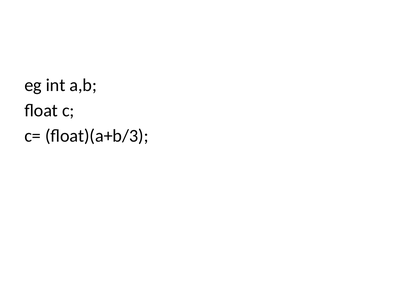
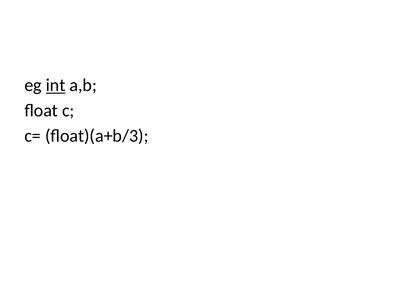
int underline: none -> present
